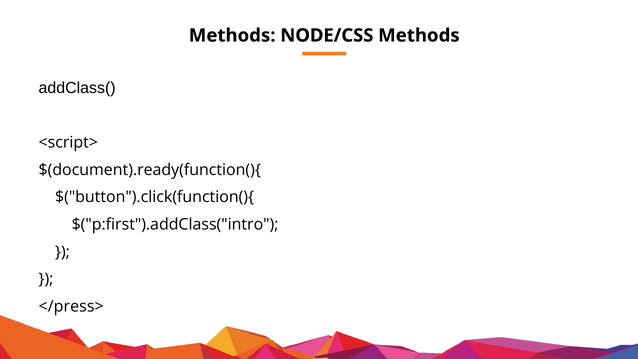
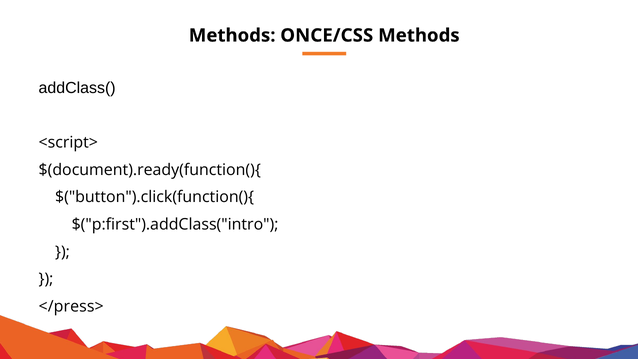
NODE/CSS: NODE/CSS -> ONCE/CSS
